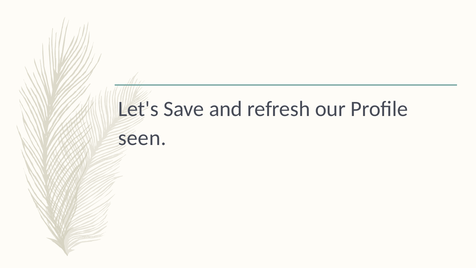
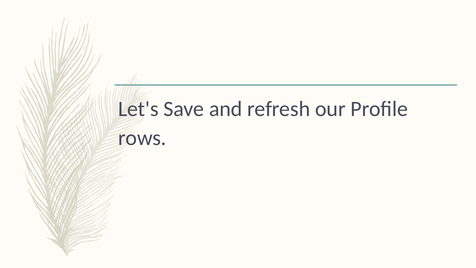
seen: seen -> rows
